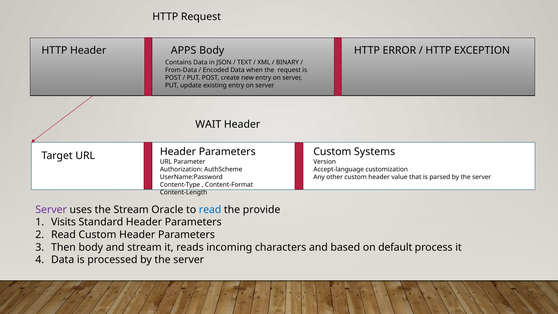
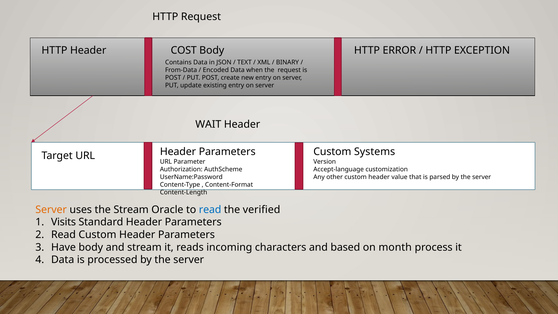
APPS: APPS -> COST
Server at (51, 210) colour: purple -> orange
provide: provide -> verified
Then: Then -> Have
default: default -> month
